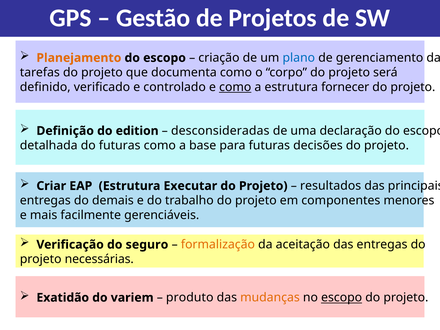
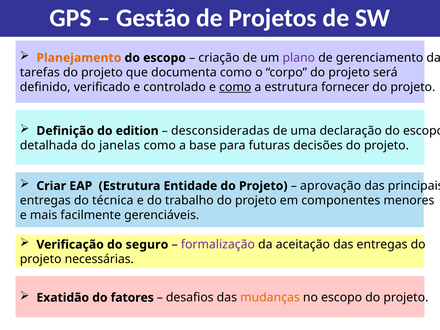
plano colour: blue -> purple
do futuras: futuras -> janelas
Executar: Executar -> Entidade
resultados: resultados -> aprovação
demais: demais -> técnica
formalização colour: orange -> purple
variem: variem -> fatores
produto: produto -> desafios
escopo at (342, 298) underline: present -> none
